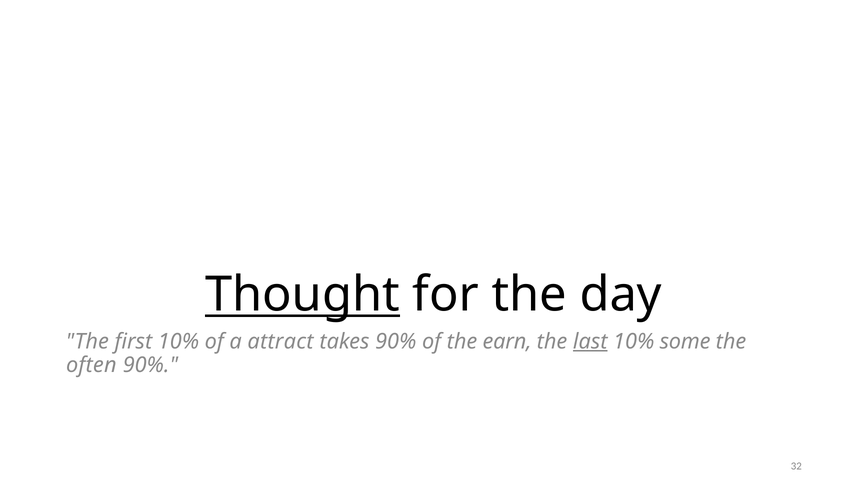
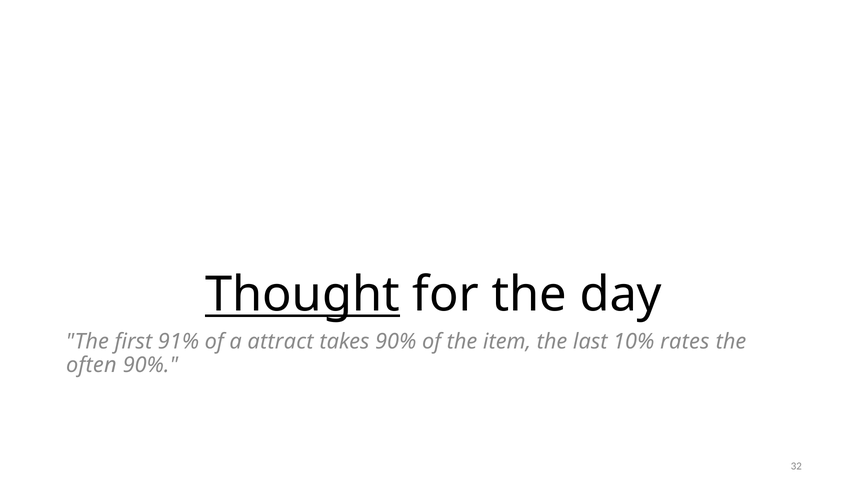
first 10%: 10% -> 91%
earn: earn -> item
last underline: present -> none
some: some -> rates
